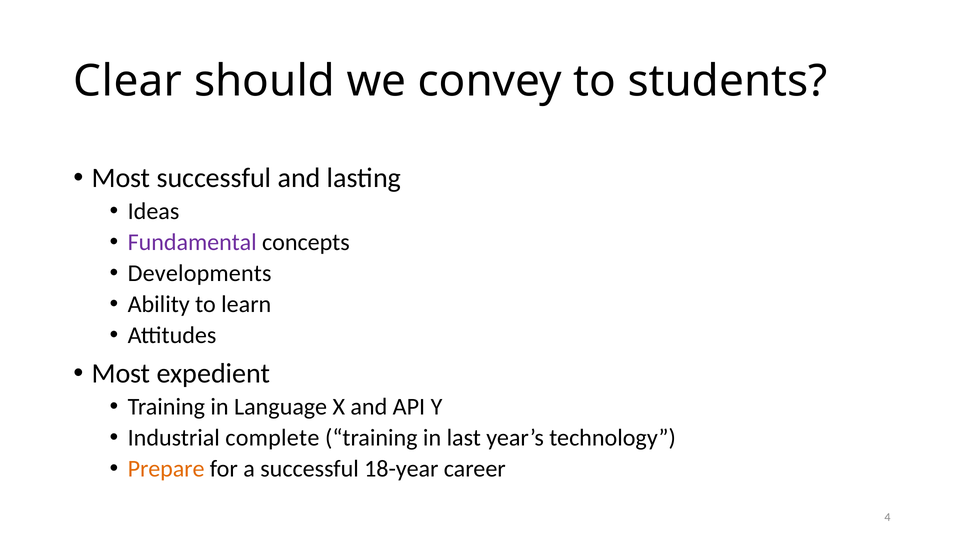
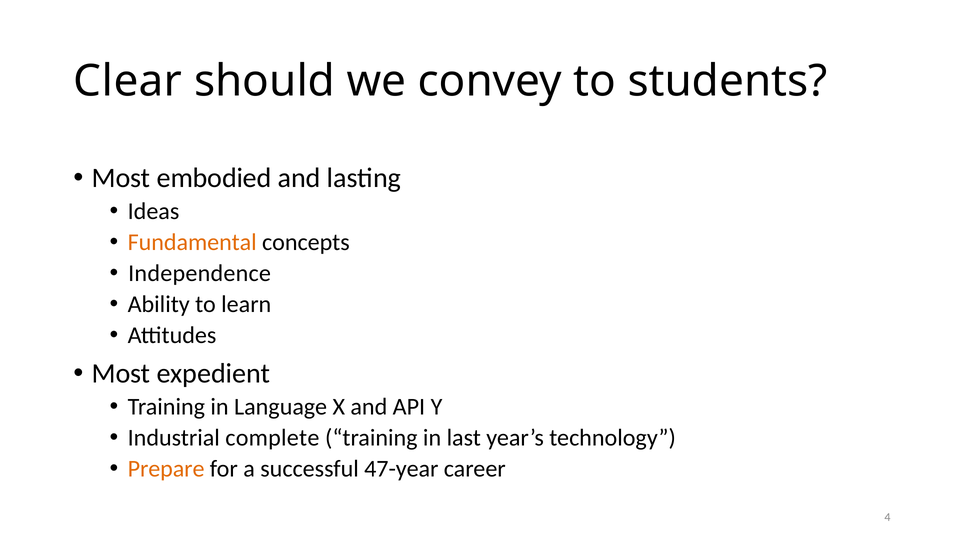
Most successful: successful -> embodied
Fundamental colour: purple -> orange
Developments: Developments -> Independence
18-year: 18-year -> 47-year
